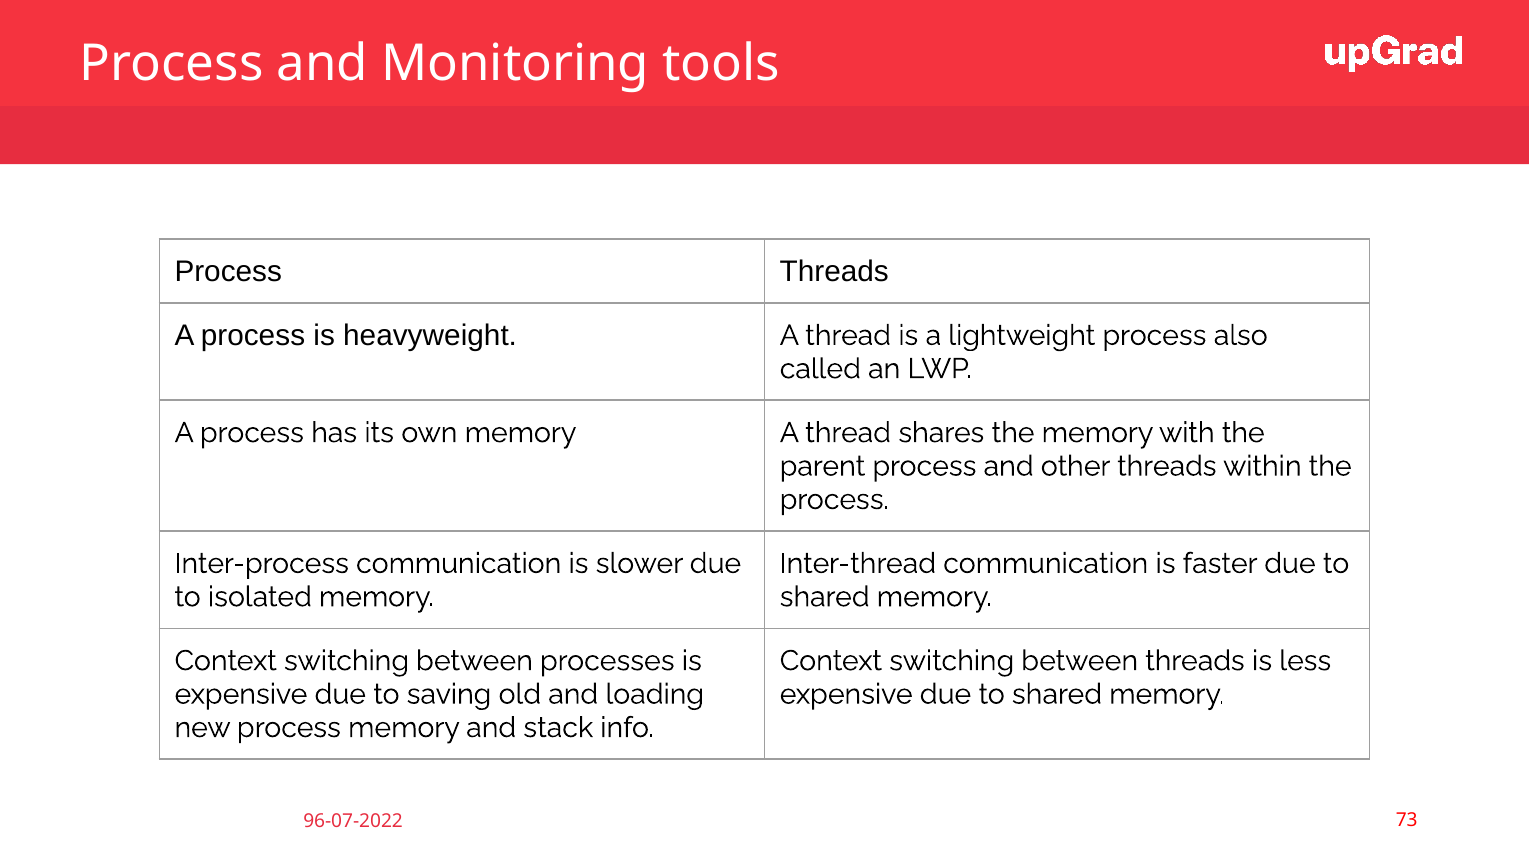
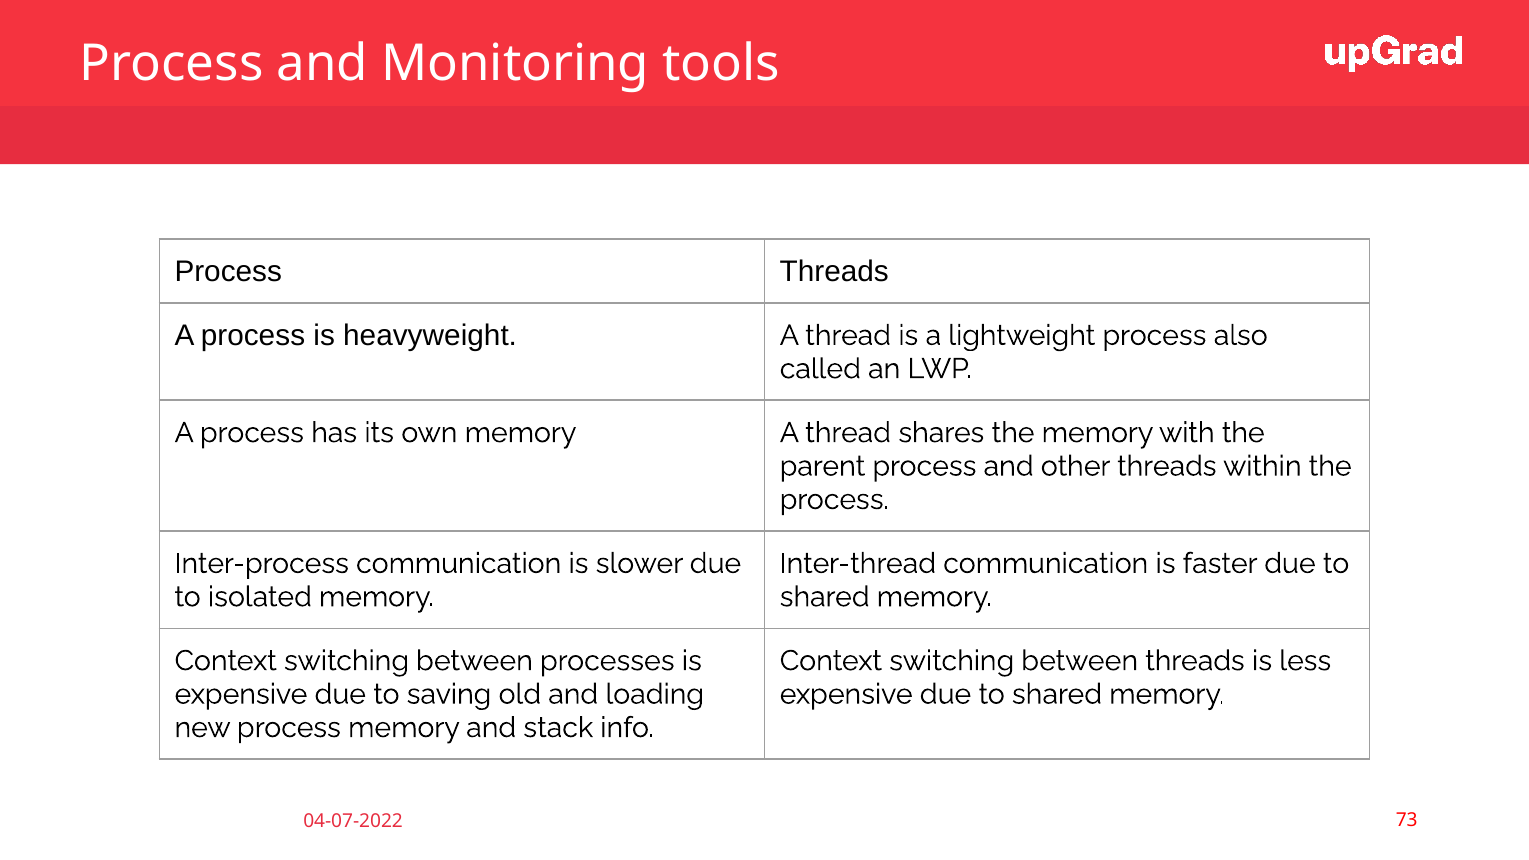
96-07-2022: 96-07-2022 -> 04-07-2022
